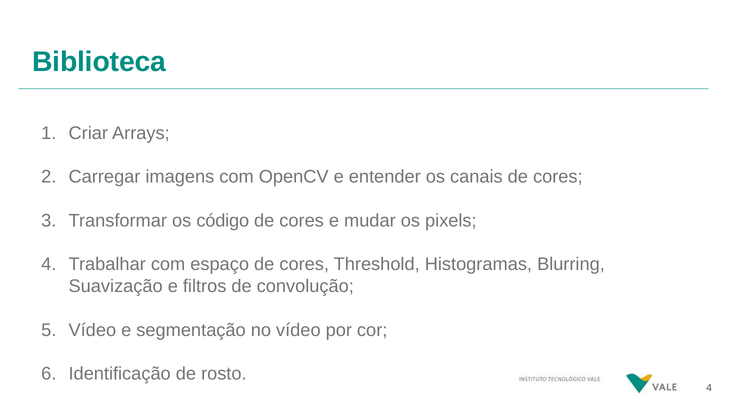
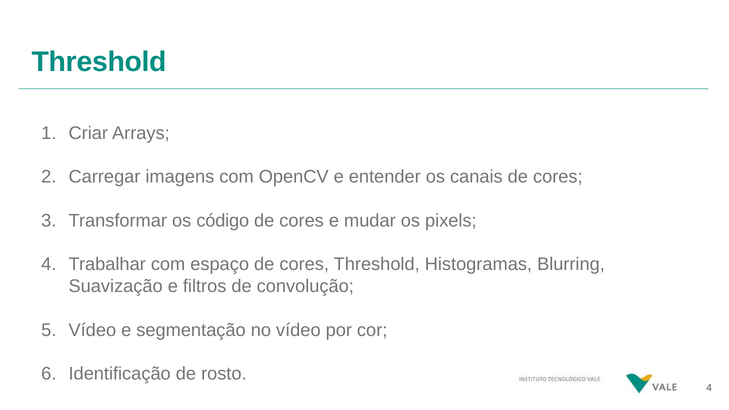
Biblioteca at (99, 62): Biblioteca -> Threshold
